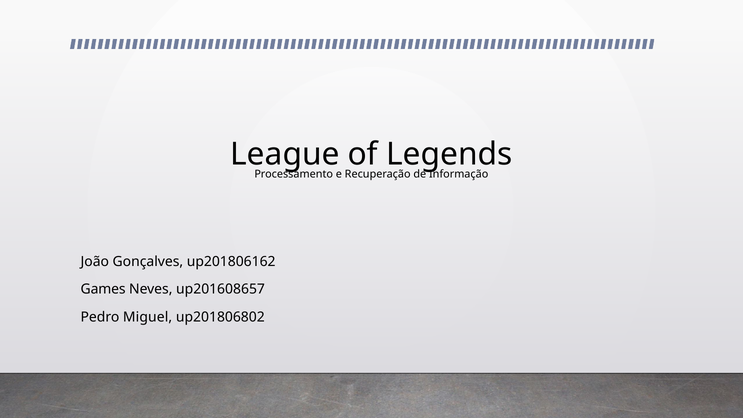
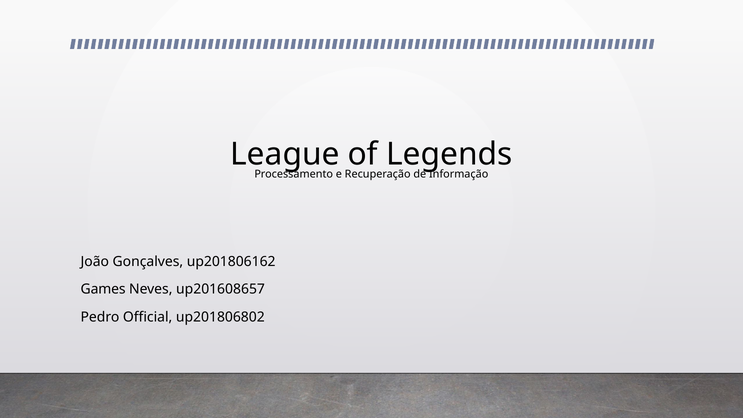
Miguel: Miguel -> Official
